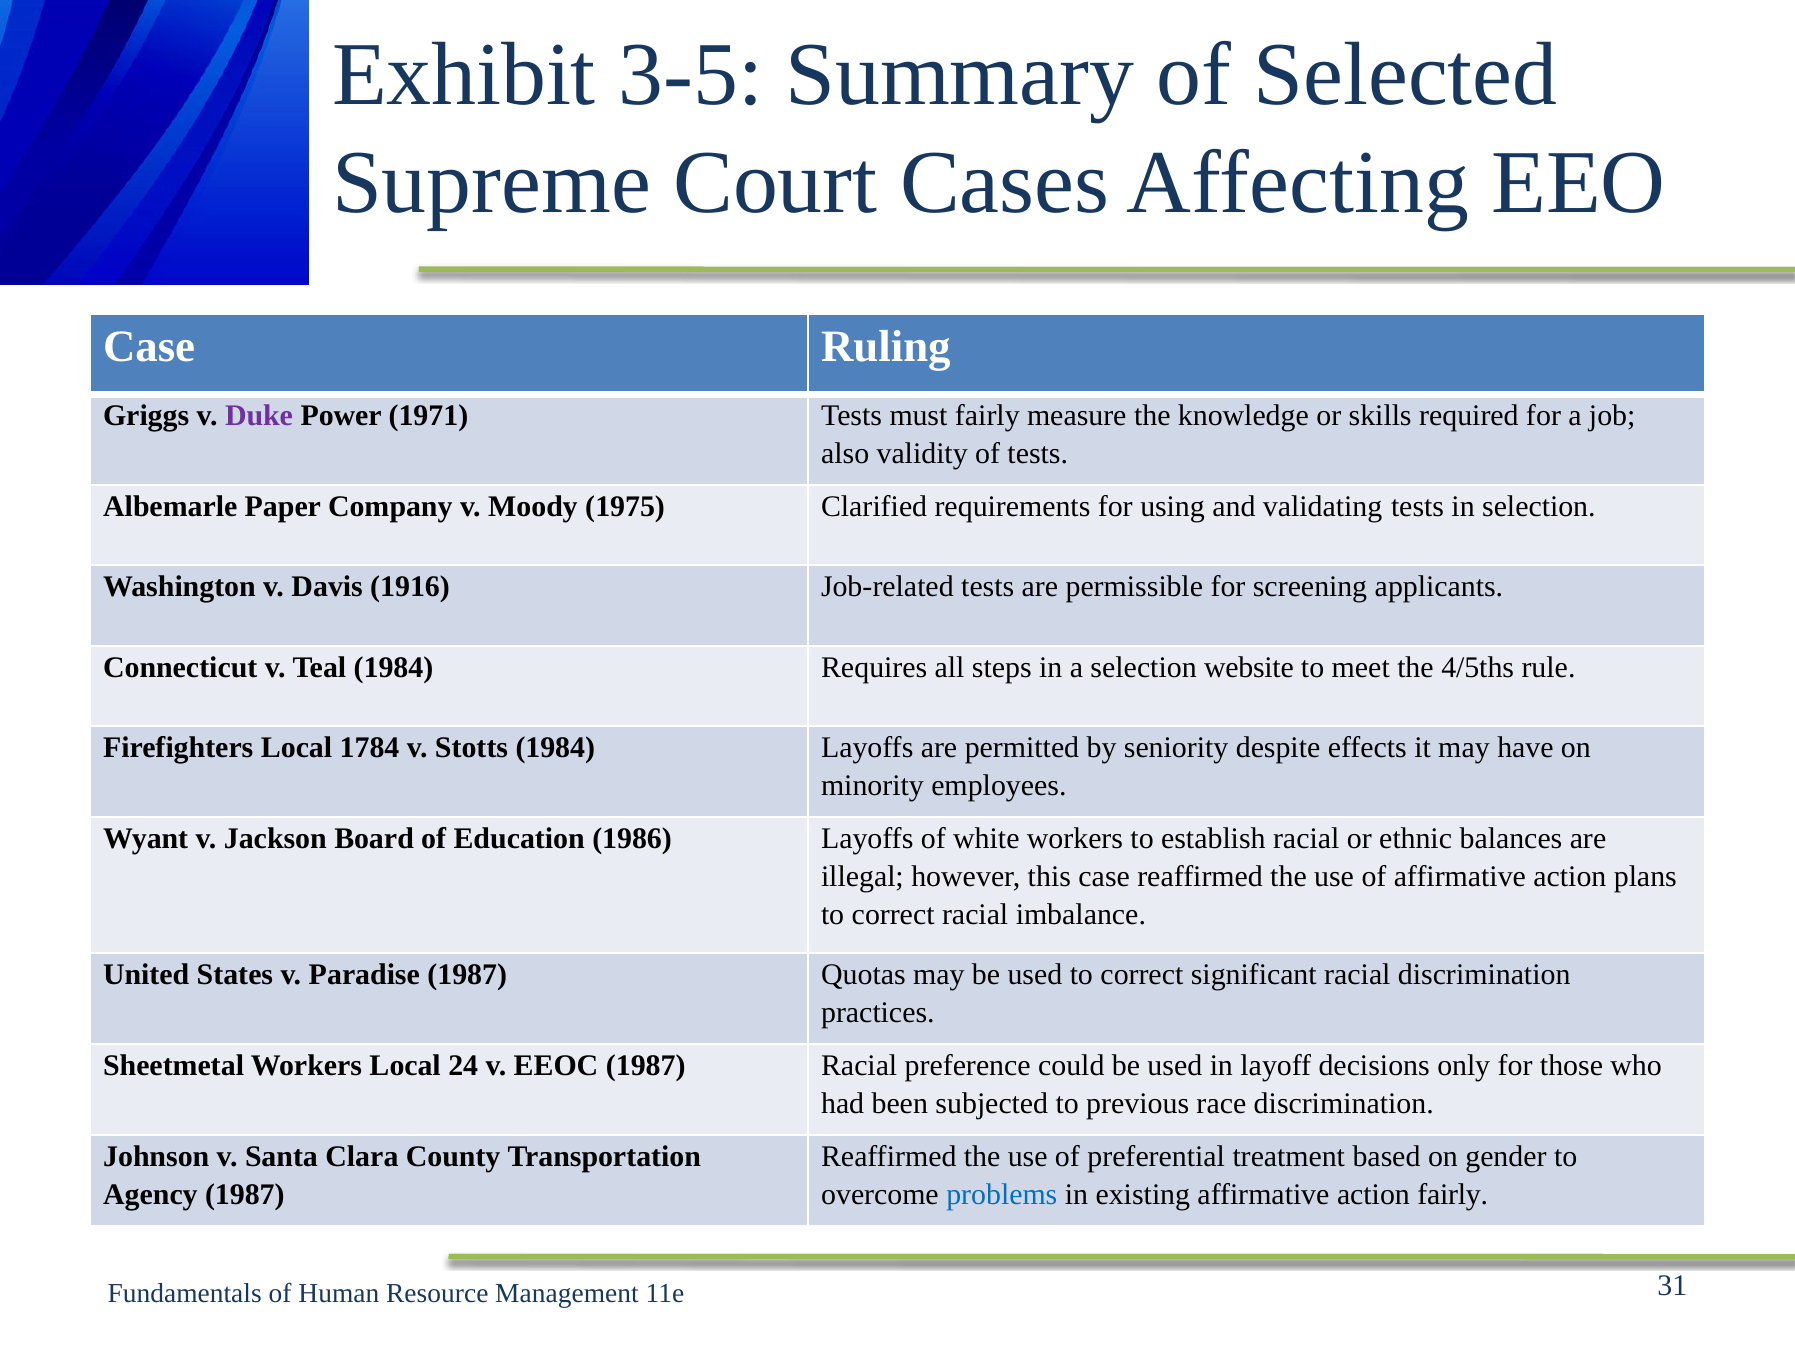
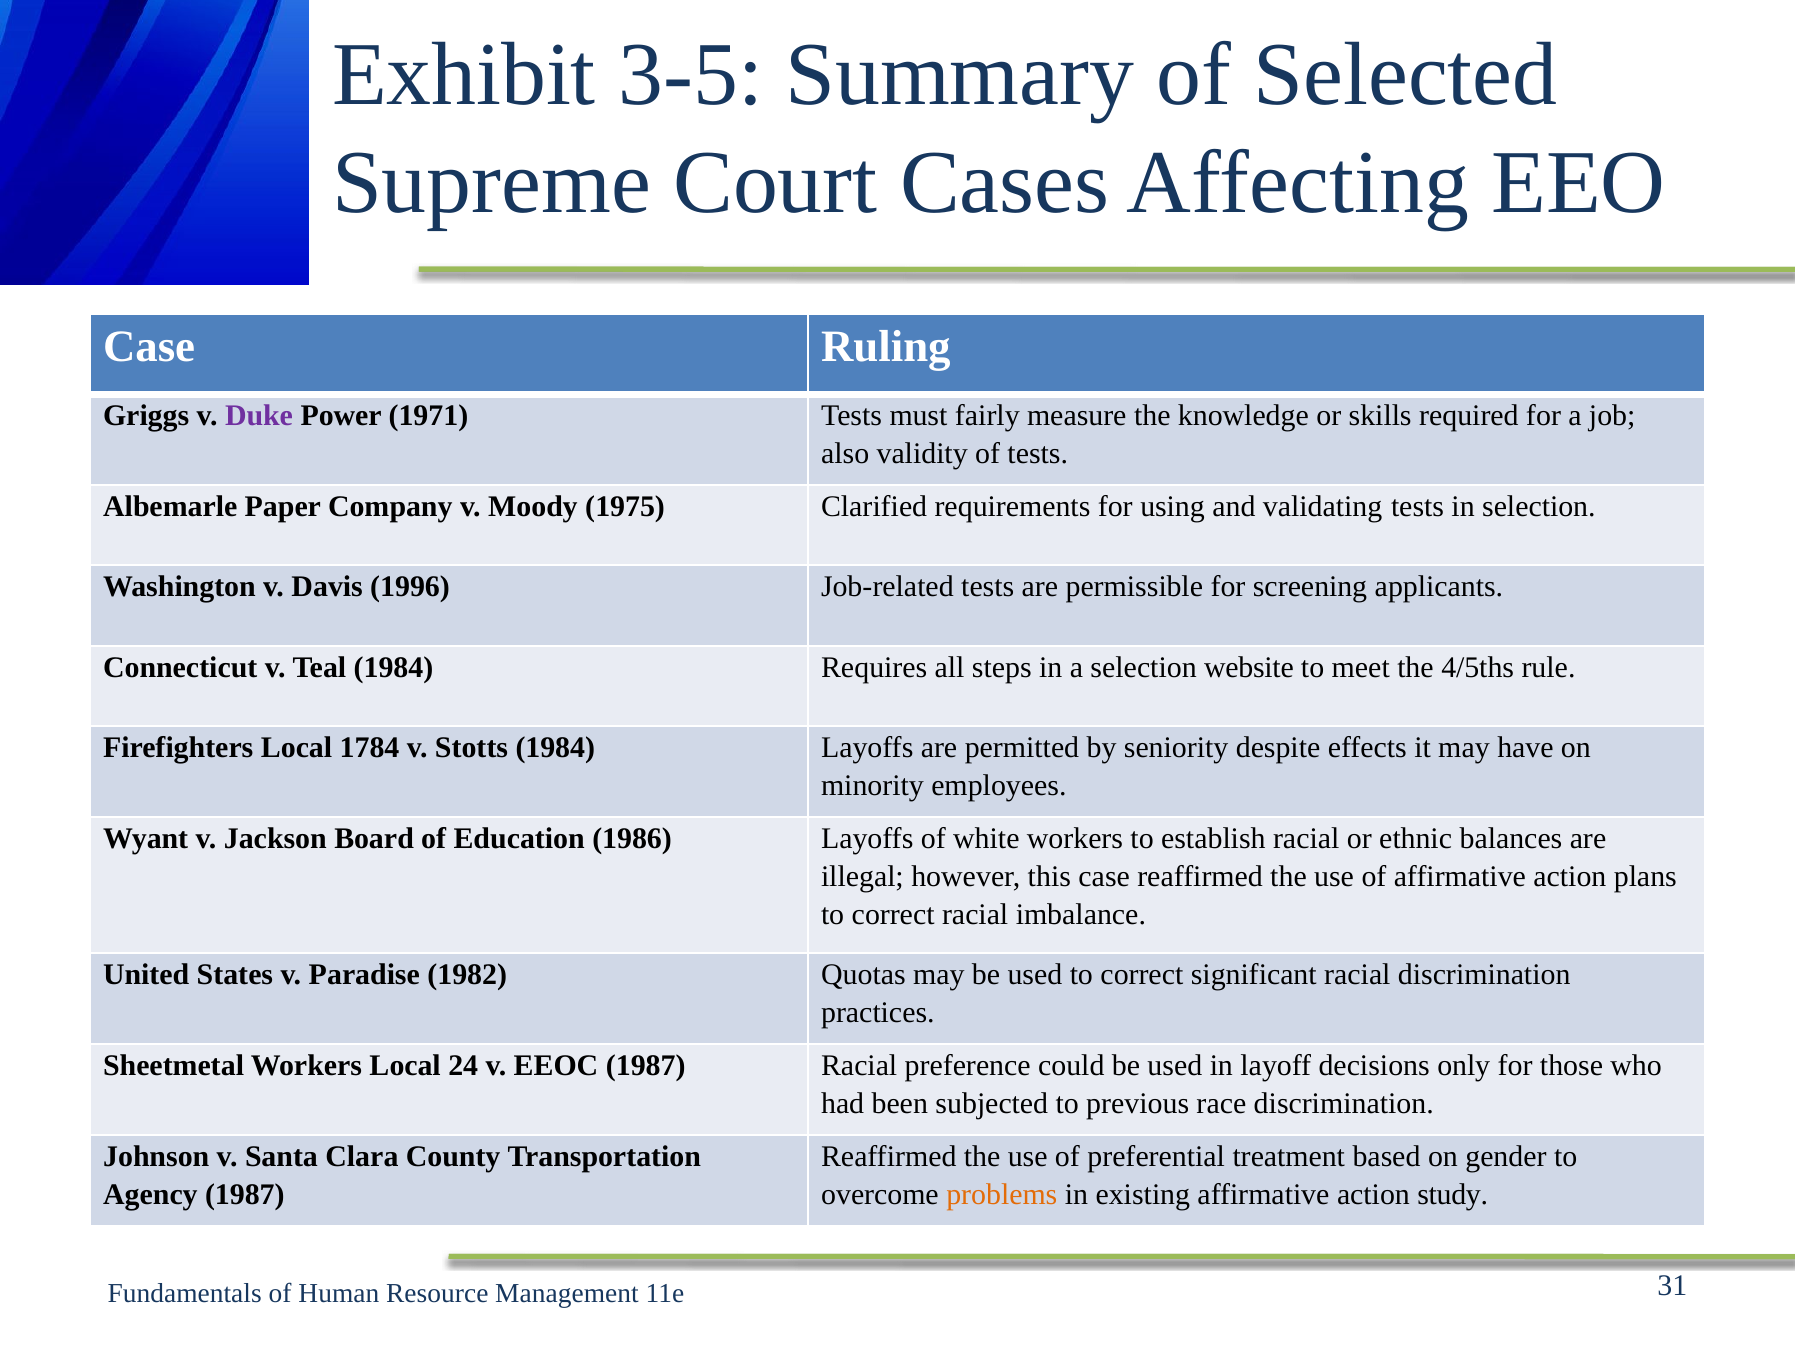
1916: 1916 -> 1996
Paradise 1987: 1987 -> 1982
problems colour: blue -> orange
action fairly: fairly -> study
